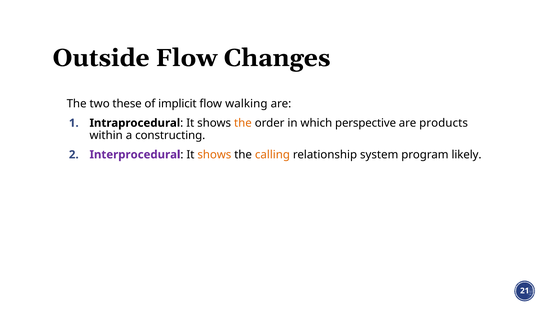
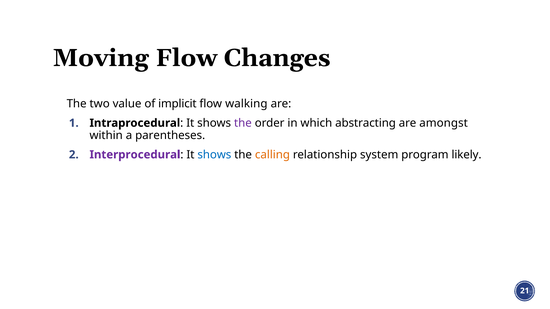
Outside: Outside -> Moving
these: these -> value
the at (243, 123) colour: orange -> purple
perspective: perspective -> abstracting
products: products -> amongst
constructing: constructing -> parentheses
shows at (214, 155) colour: orange -> blue
